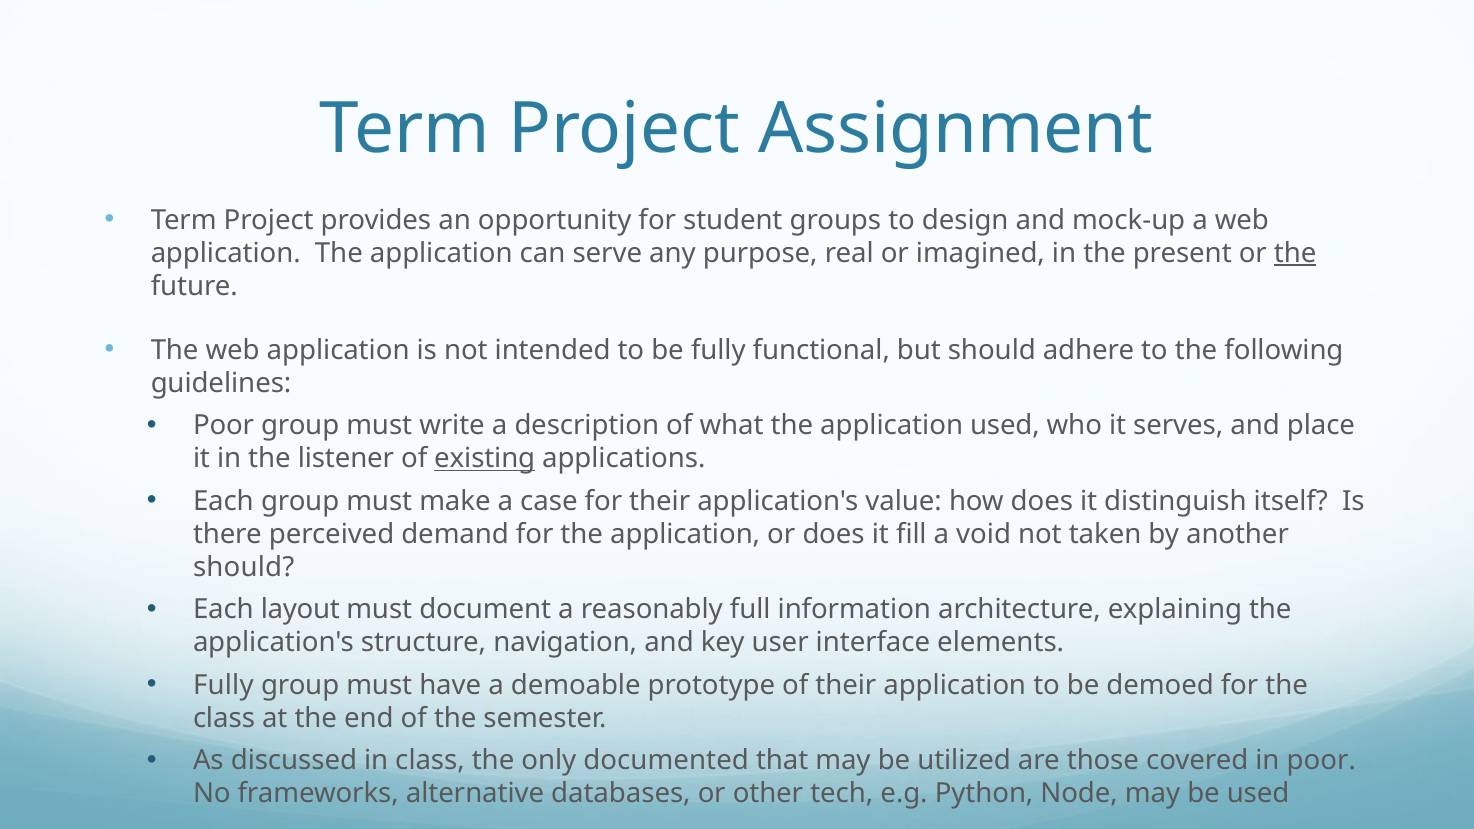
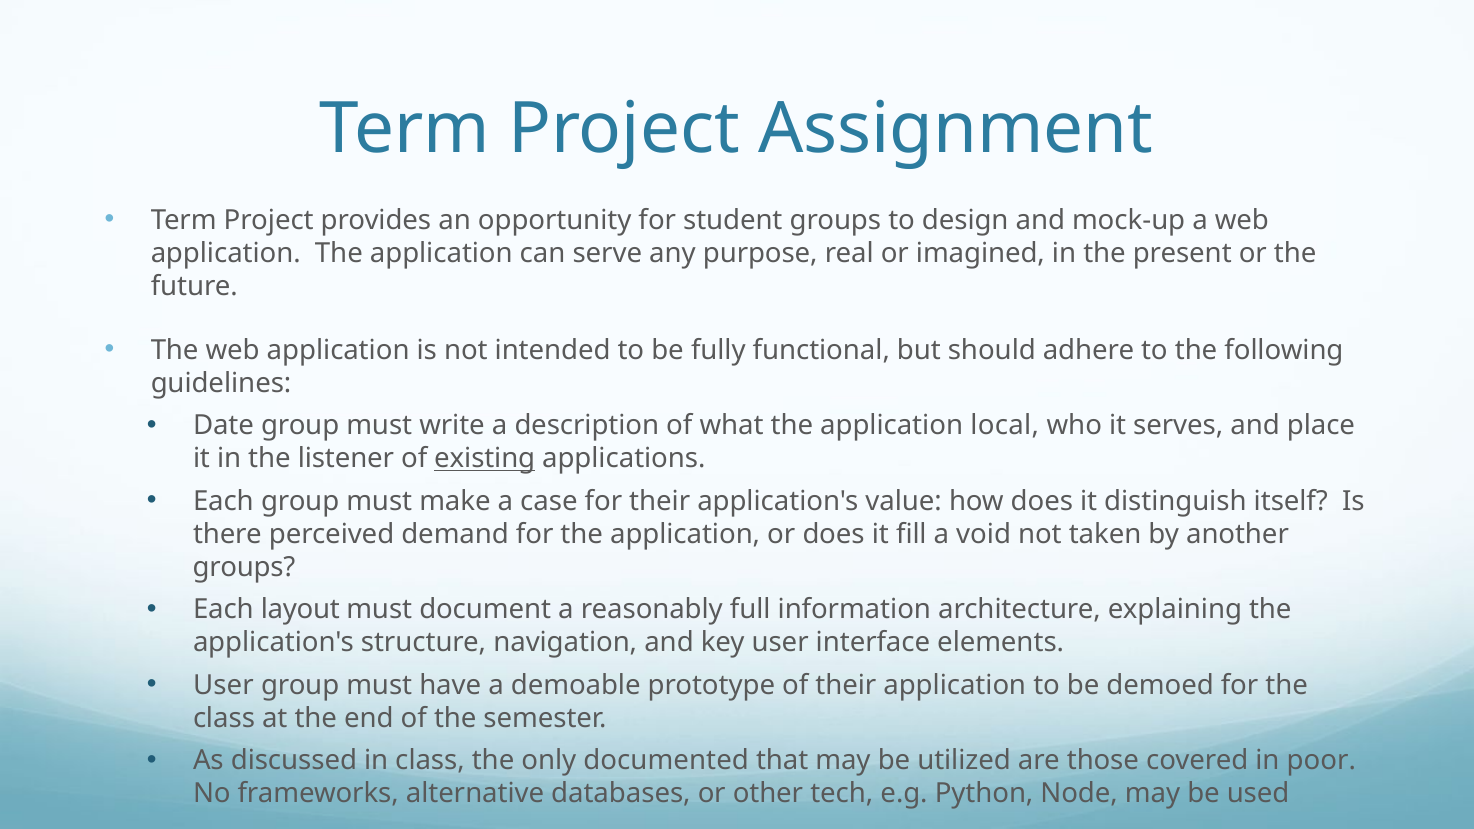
the at (1295, 253) underline: present -> none
Poor at (224, 426): Poor -> Date
application used: used -> local
should at (244, 567): should -> groups
Fully at (223, 685): Fully -> User
